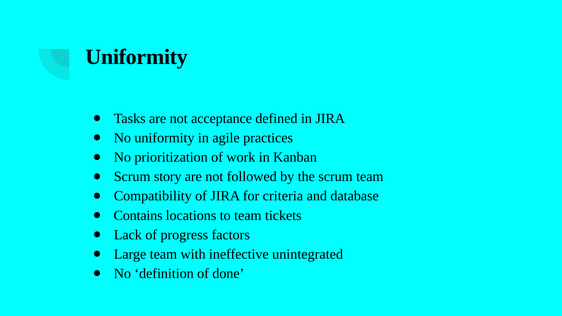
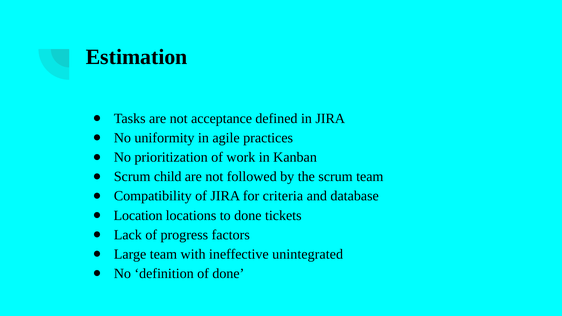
Uniformity at (137, 57): Uniformity -> Estimation
story: story -> child
Contains: Contains -> Location
to team: team -> done
